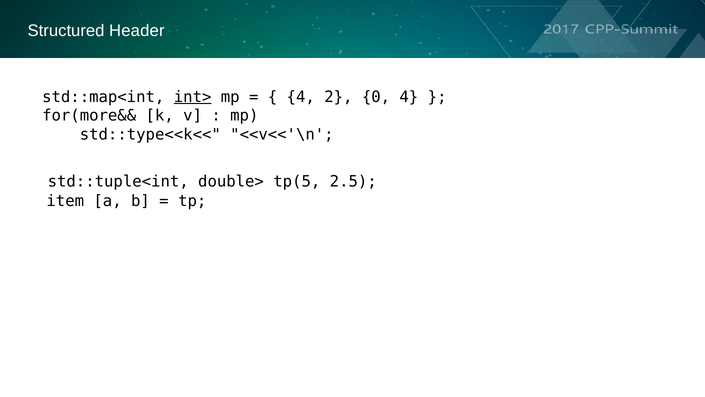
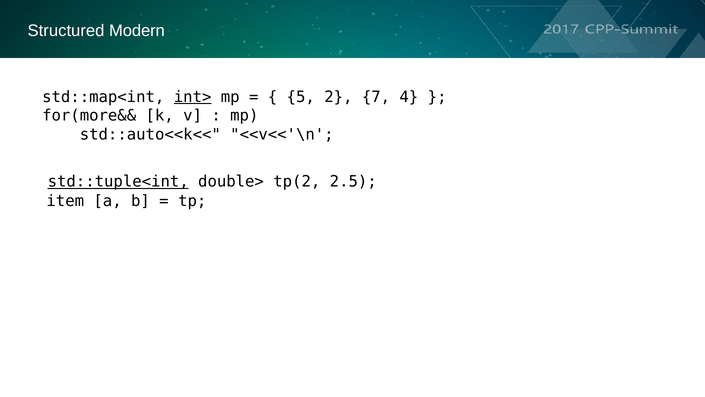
Header: Header -> Modern
4 at (301, 97): 4 -> 5
0: 0 -> 7
std::type<<k<<: std::type<<k<< -> std::auto<<k<<
std::tuple<int underline: none -> present
tp(5: tp(5 -> tp(2
